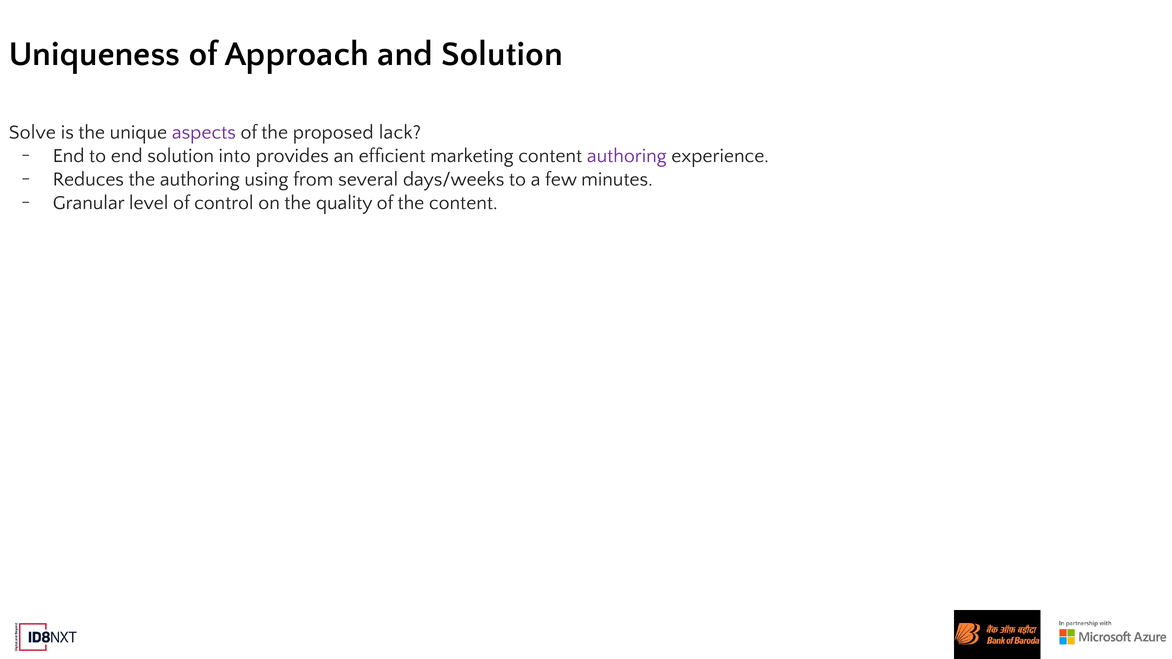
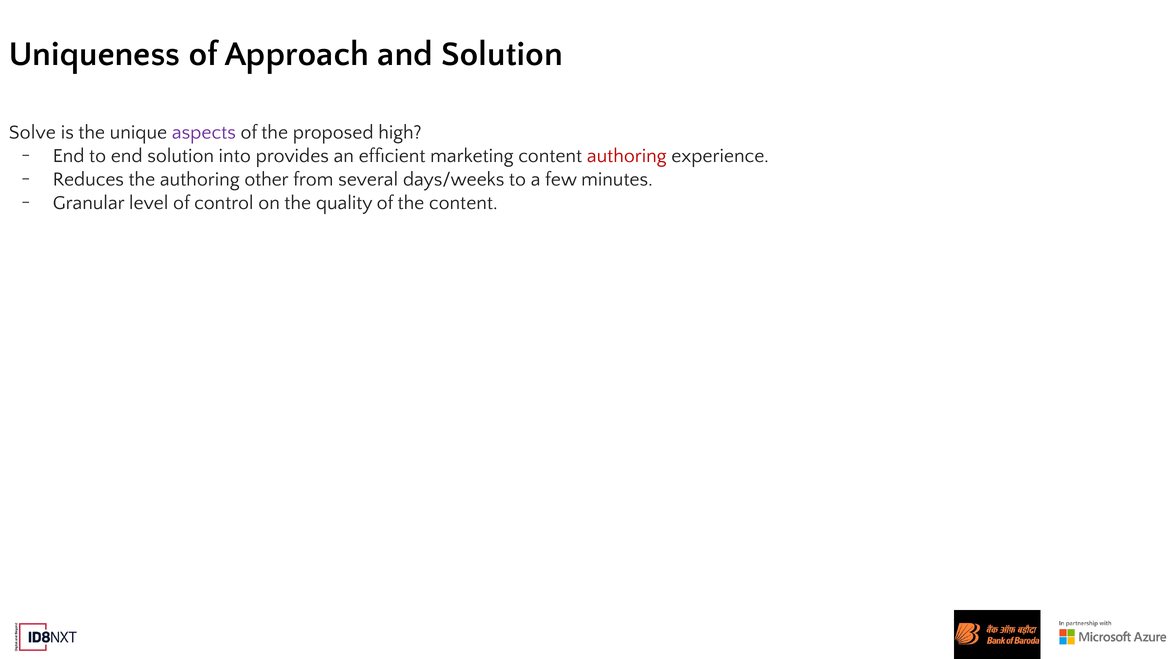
lack: lack -> high
authoring at (627, 156) colour: purple -> red
using: using -> other
